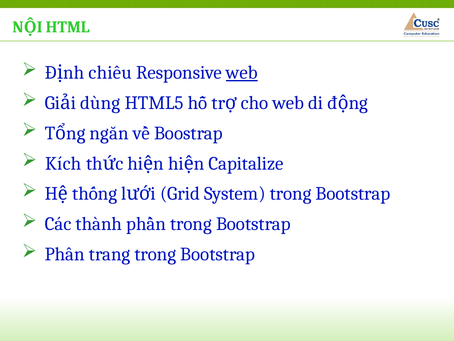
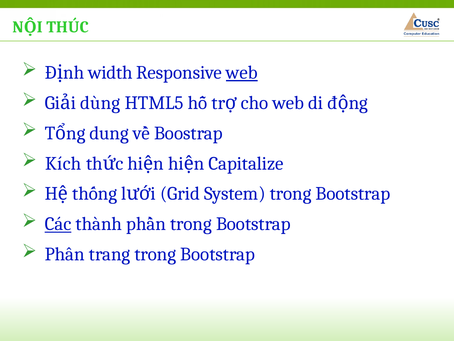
HTML: HTML -> THÚC
chiều: chiều -> width
ngăn: ngăn -> dung
Các underline: none -> present
